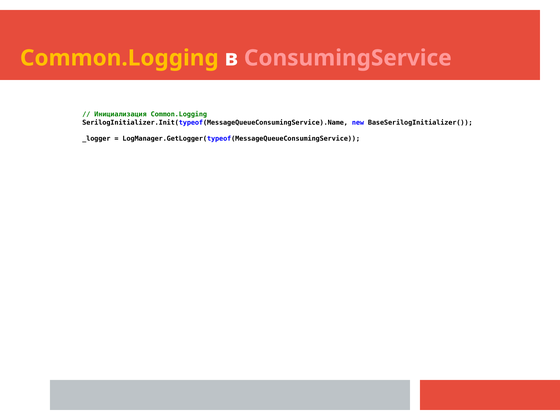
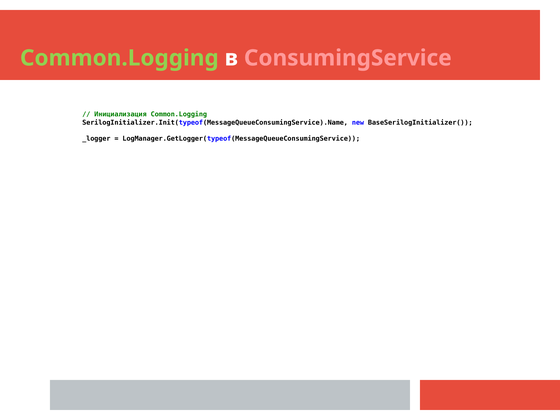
Common.Logging at (119, 58) colour: yellow -> light green
